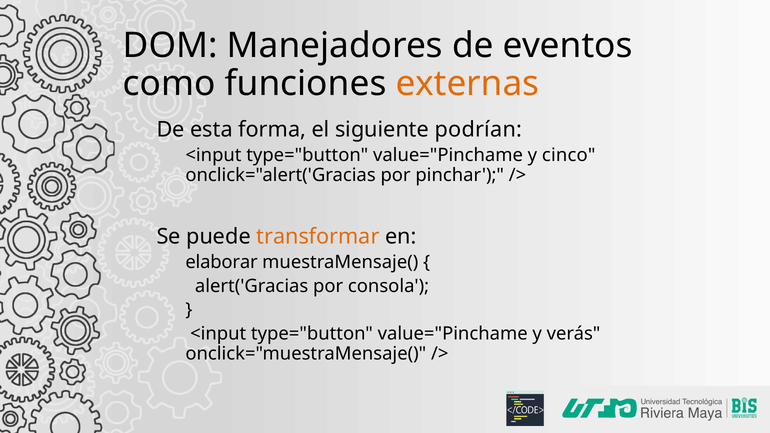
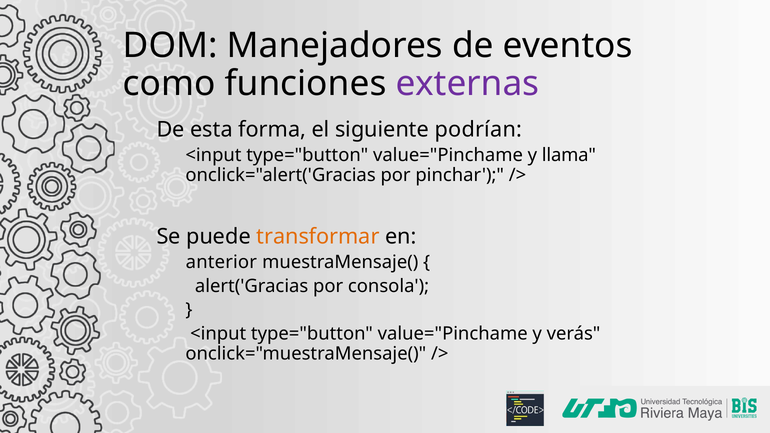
externas colour: orange -> purple
cinco: cinco -> llama
elaborar: elaborar -> anterior
